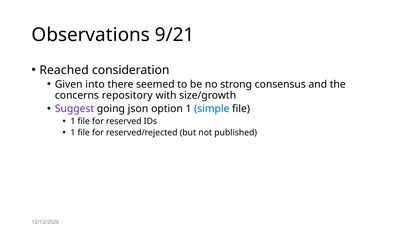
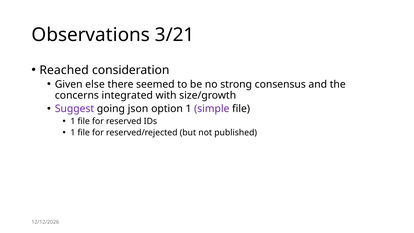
9/21: 9/21 -> 3/21
into: into -> else
repository: repository -> integrated
simple colour: blue -> purple
